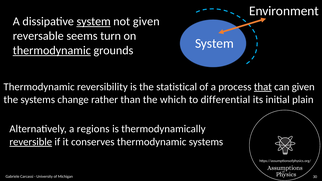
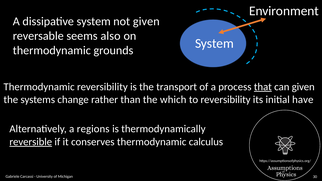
system at (94, 21) underline: present -> none
turn: turn -> also
thermodynamic at (52, 50) underline: present -> none
statistical: statistical -> transport
to differential: differential -> reversibility
plain: plain -> have
thermodynamic systems: systems -> calculus
